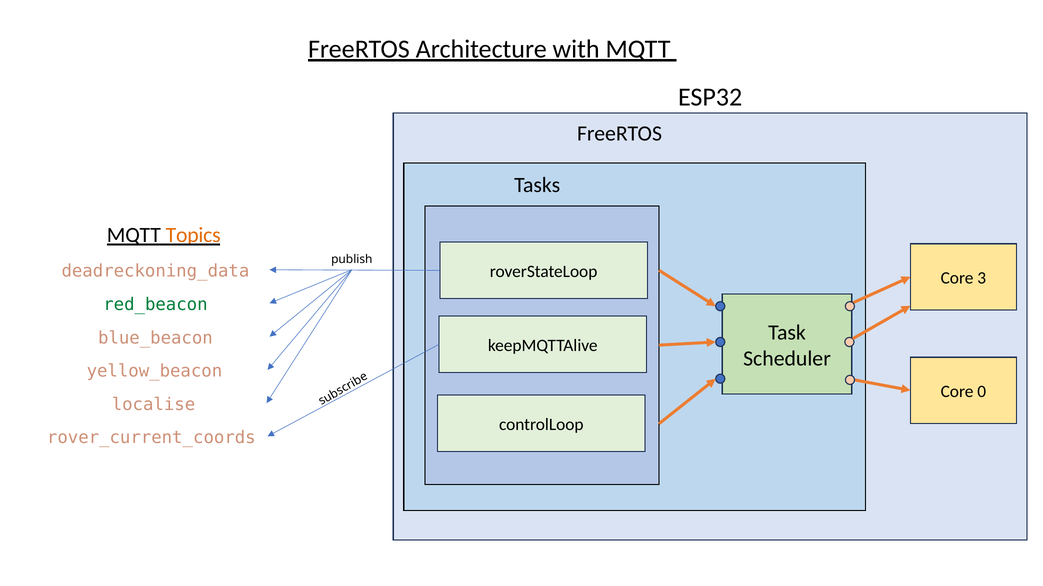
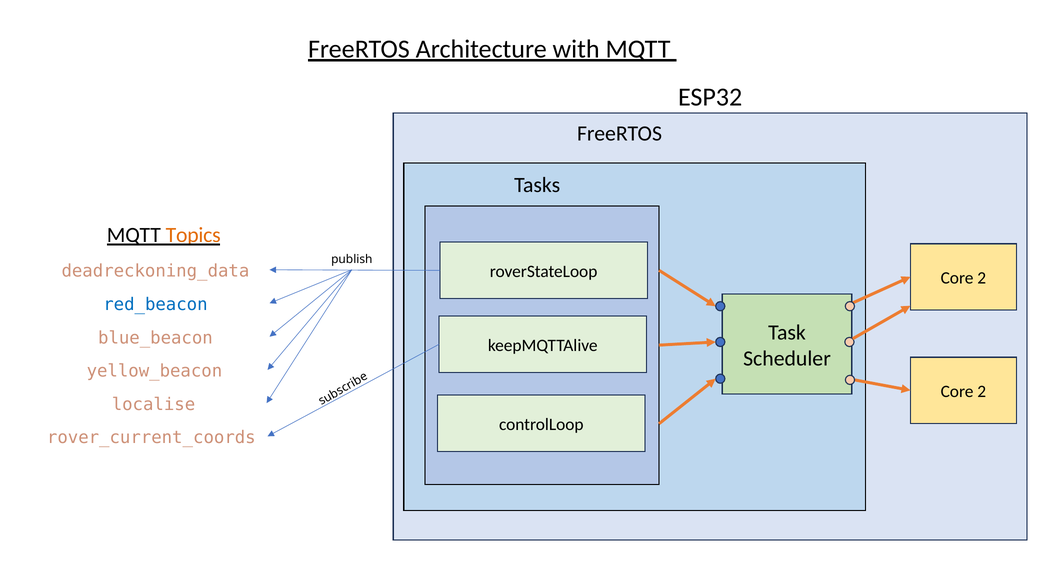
3 at (982, 278): 3 -> 2
red_beacon colour: green -> blue
0 at (982, 392): 0 -> 2
